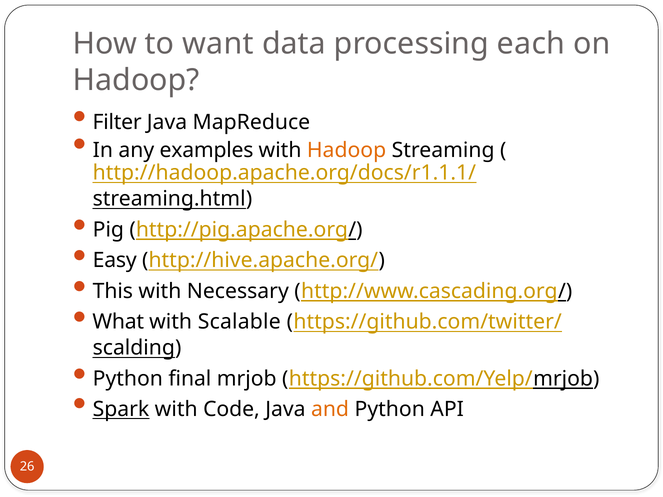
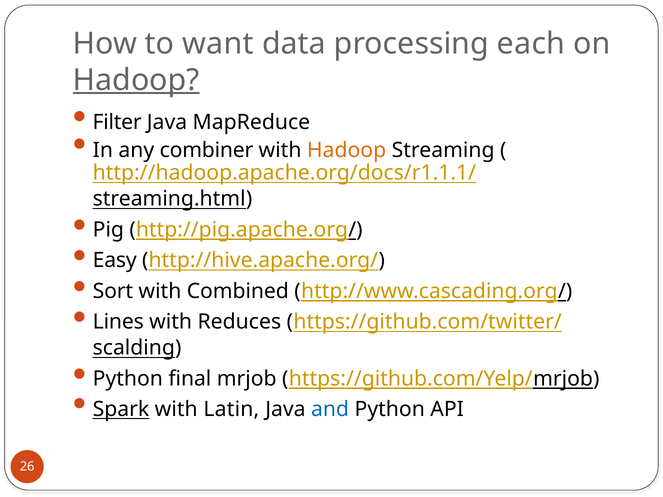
Hadoop at (136, 80) underline: none -> present
examples: examples -> combiner
This: This -> Sort
Necessary: Necessary -> Combined
What: What -> Lines
Scalable: Scalable -> Reduces
Code: Code -> Latin
and colour: orange -> blue
